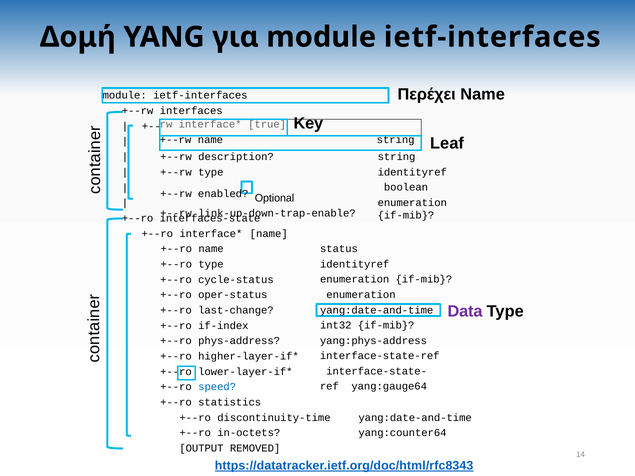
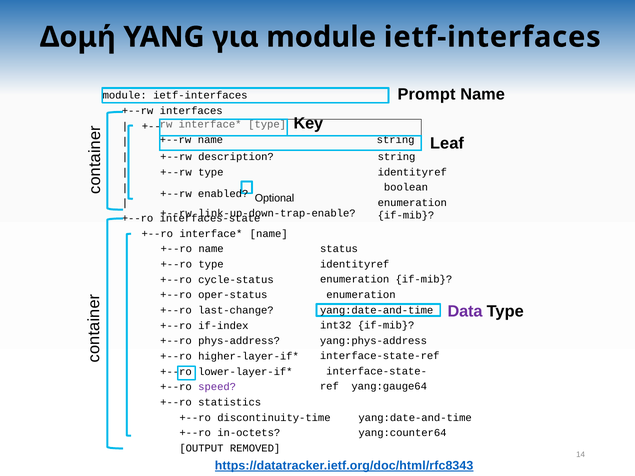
Περέχει: Περέχει -> Prompt
true at (267, 124): true -> type
speed colour: blue -> purple
